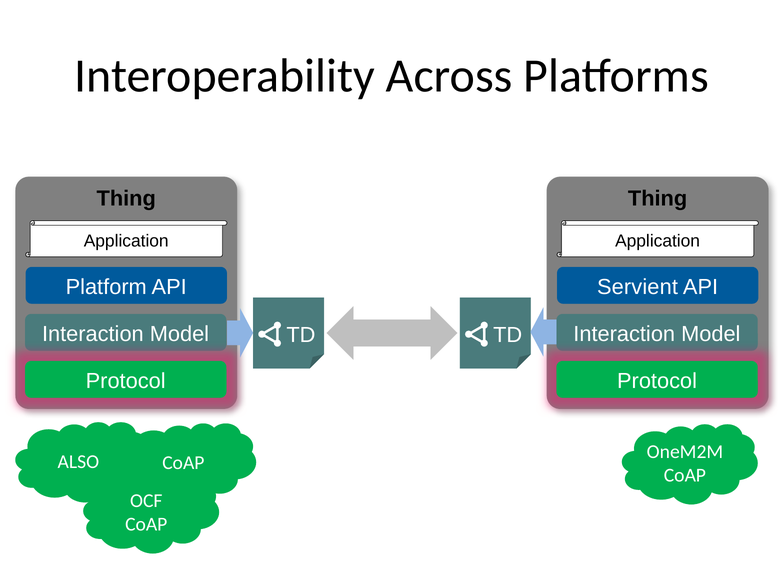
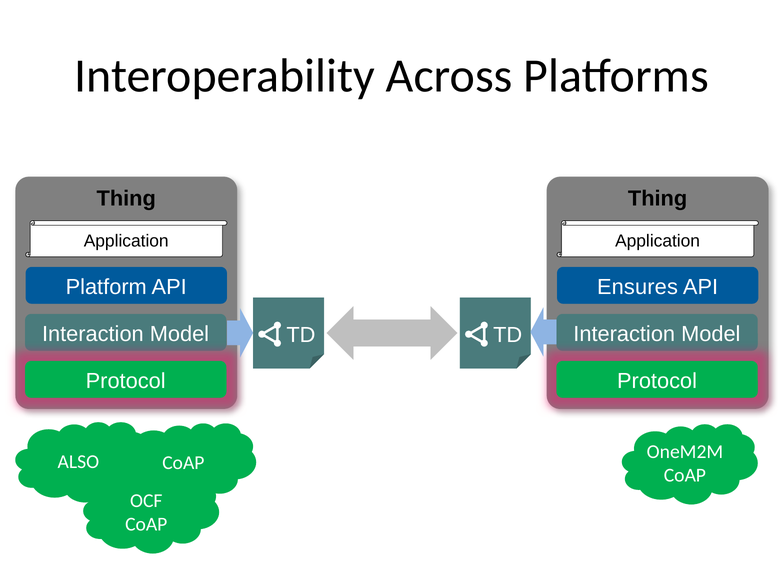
Servient: Servient -> Ensures
